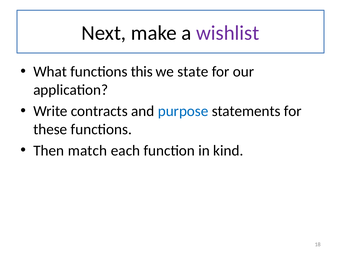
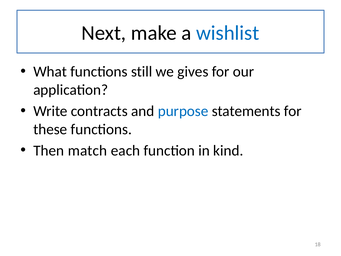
wishlist colour: purple -> blue
this: this -> still
state: state -> gives
